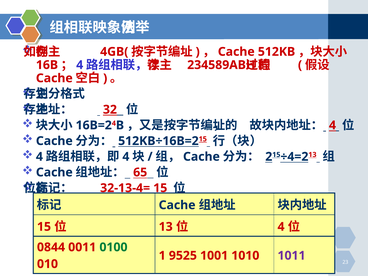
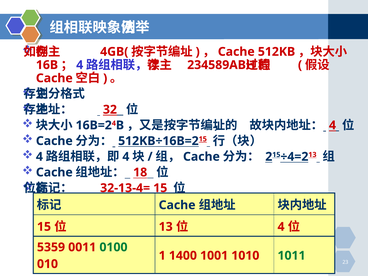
65: 65 -> 18
0844: 0844 -> 5359
9525: 9525 -> 1400
1011 colour: purple -> green
